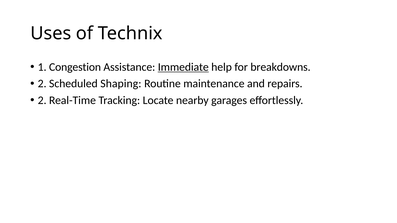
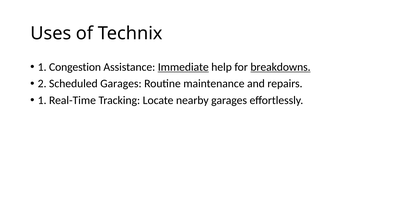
breakdowns underline: none -> present
Scheduled Shaping: Shaping -> Garages
2 at (42, 100): 2 -> 1
